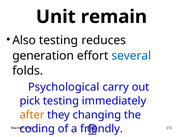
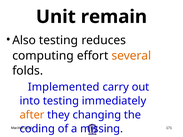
generation: generation -> computing
several colour: blue -> orange
Psychological: Psychological -> Implemented
pick: pick -> into
friendly: friendly -> missing
